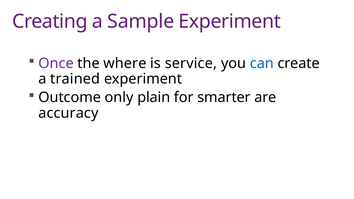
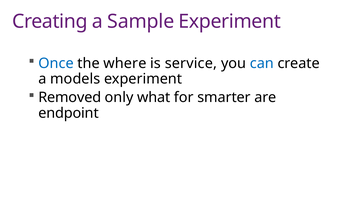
Once colour: purple -> blue
trained: trained -> models
Outcome: Outcome -> Removed
plain: plain -> what
accuracy: accuracy -> endpoint
